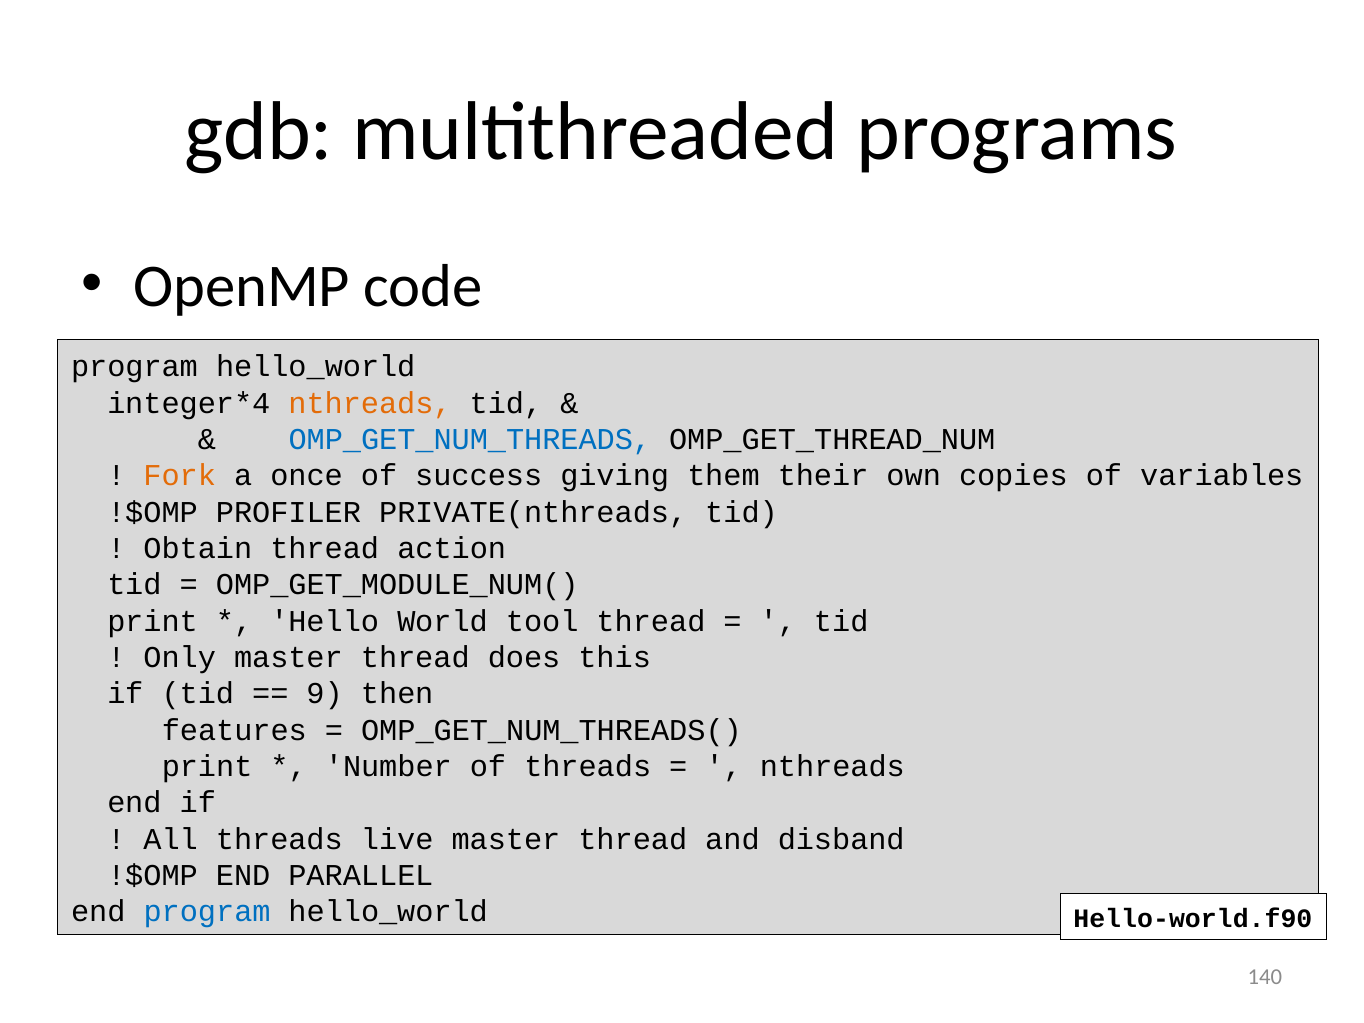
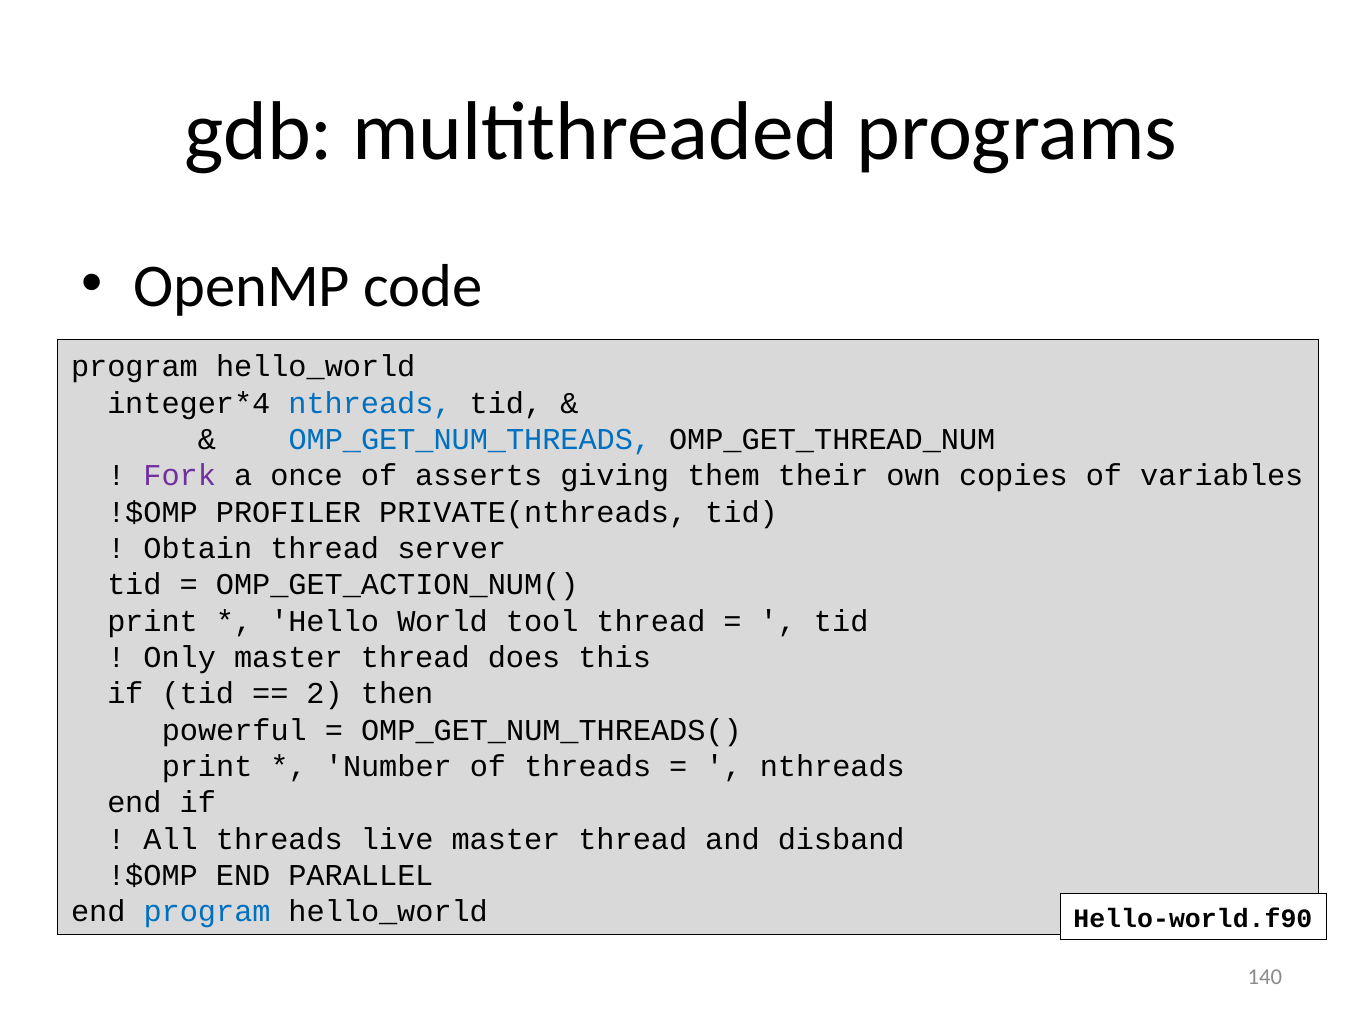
nthreads at (370, 403) colour: orange -> blue
Fork colour: orange -> purple
success: success -> asserts
action: action -> server
OMP_GET_MODULE_NUM(: OMP_GET_MODULE_NUM( -> OMP_GET_ACTION_NUM(
9: 9 -> 2
features: features -> powerful
